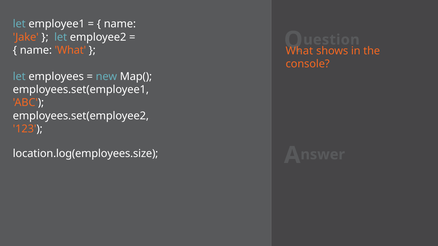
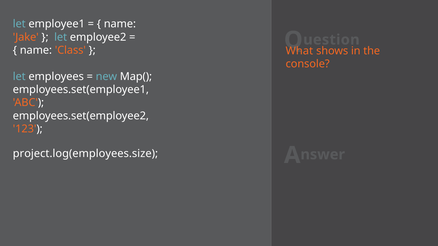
name What: What -> Class
location.log(employees.size: location.log(employees.size -> project.log(employees.size
